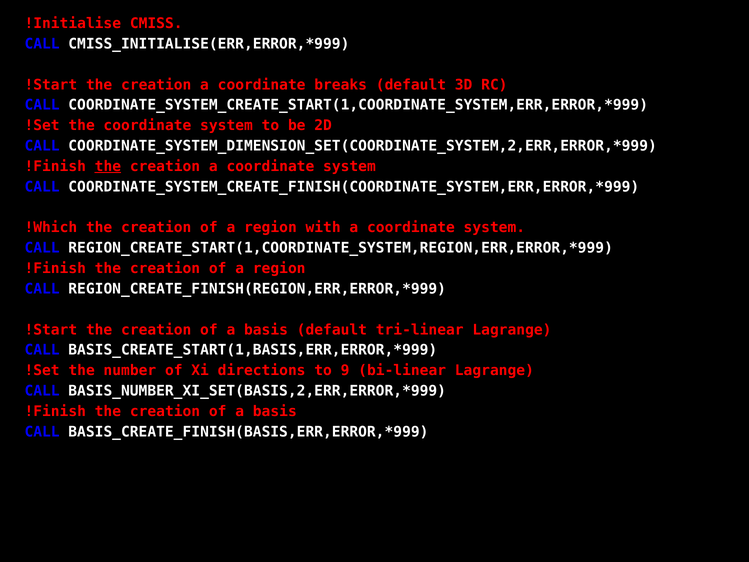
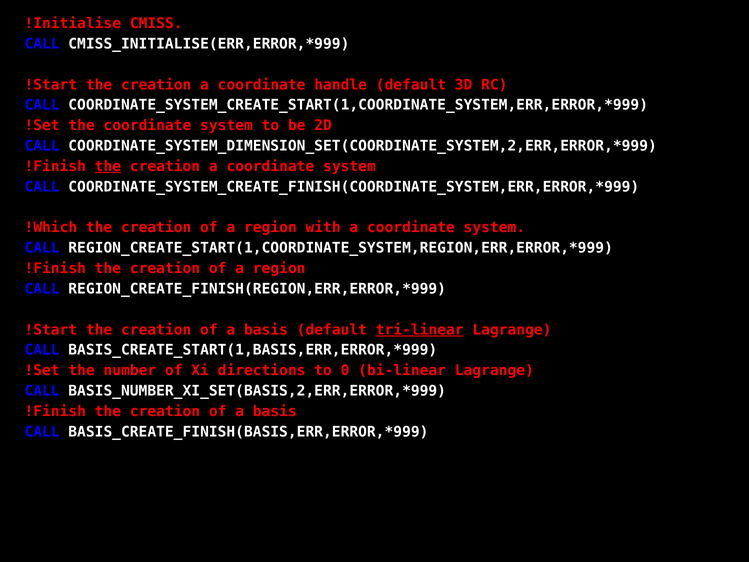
breaks: breaks -> handle
tri-linear underline: none -> present
9: 9 -> 0
